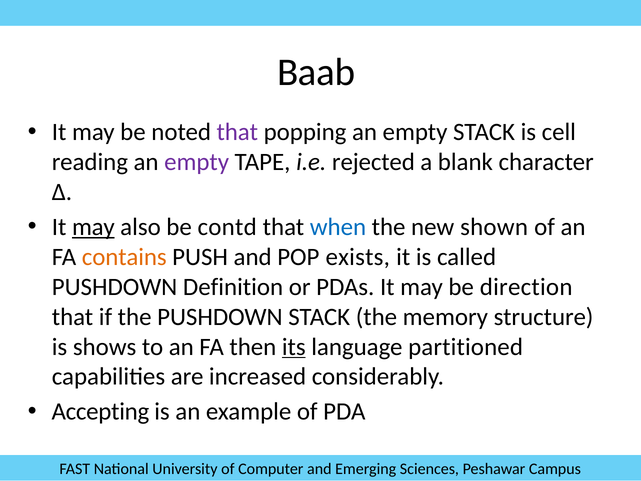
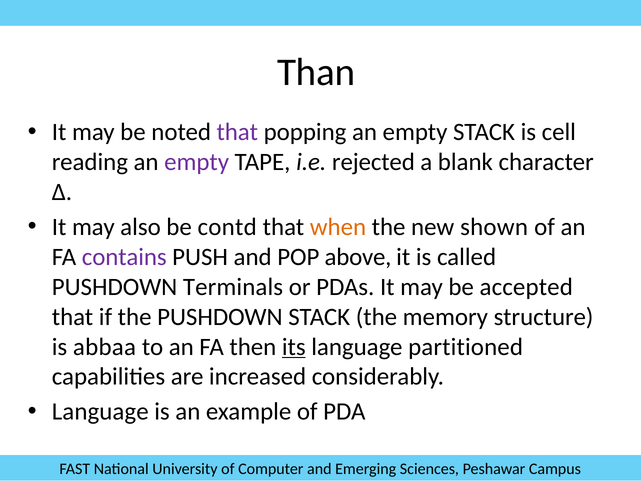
Baab: Baab -> Than
may at (93, 227) underline: present -> none
when colour: blue -> orange
contains colour: orange -> purple
exists: exists -> above
Definition: Definition -> Terminals
direction: direction -> accepted
shows: shows -> abbaa
Accepting at (100, 411): Accepting -> Language
